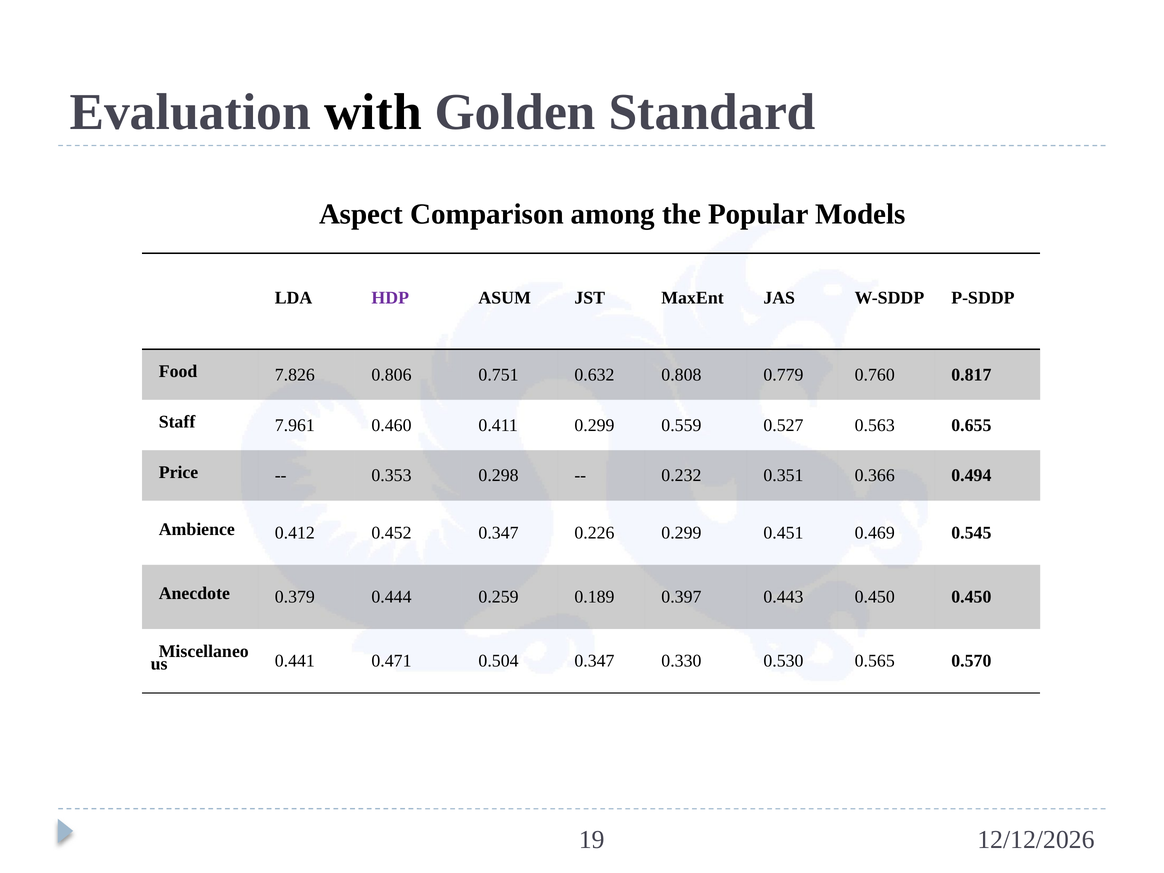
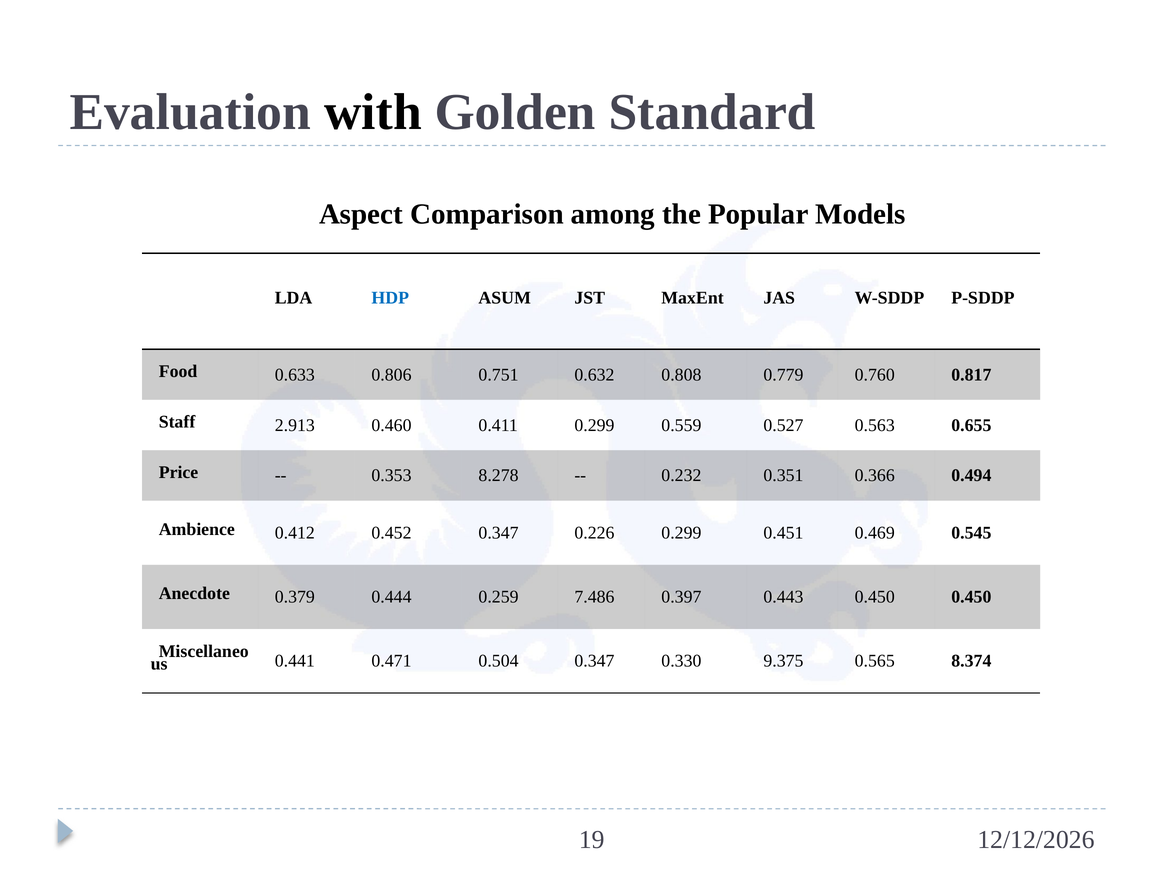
HDP colour: purple -> blue
7.826: 7.826 -> 0.633
7.961: 7.961 -> 2.913
0.298: 0.298 -> 8.278
0.189: 0.189 -> 7.486
0.530: 0.530 -> 9.375
0.570: 0.570 -> 8.374
